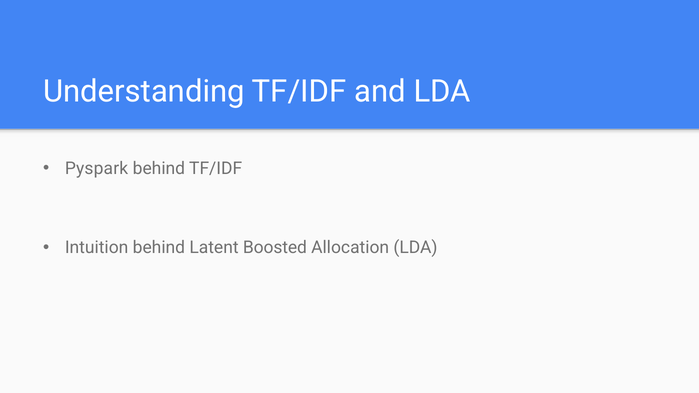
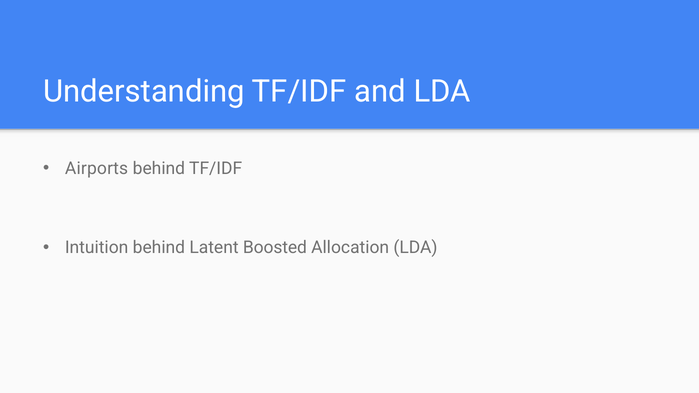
Pyspark: Pyspark -> Airports
